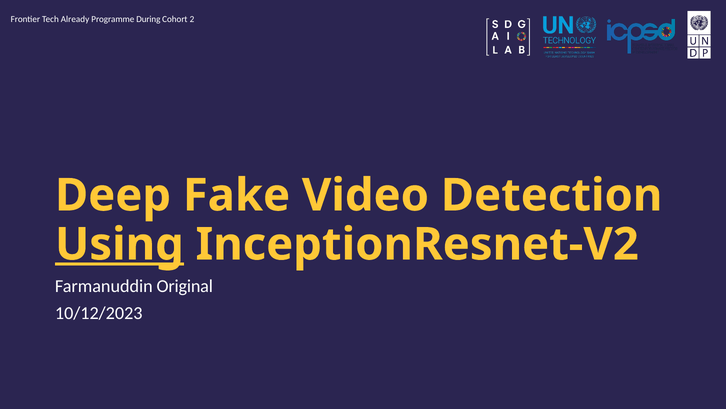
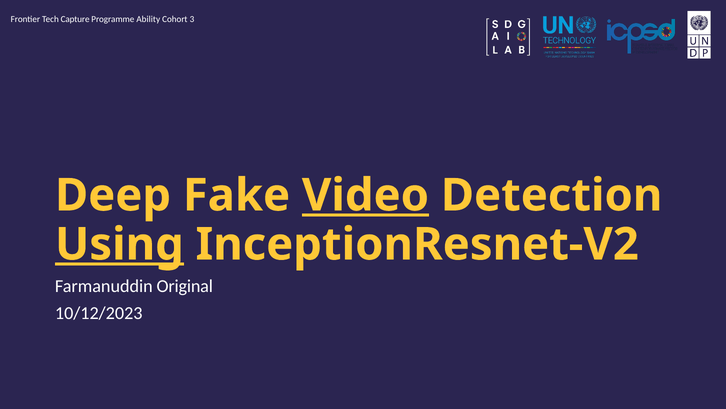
Already: Already -> Capture
During: During -> Ability
2: 2 -> 3
Video underline: none -> present
